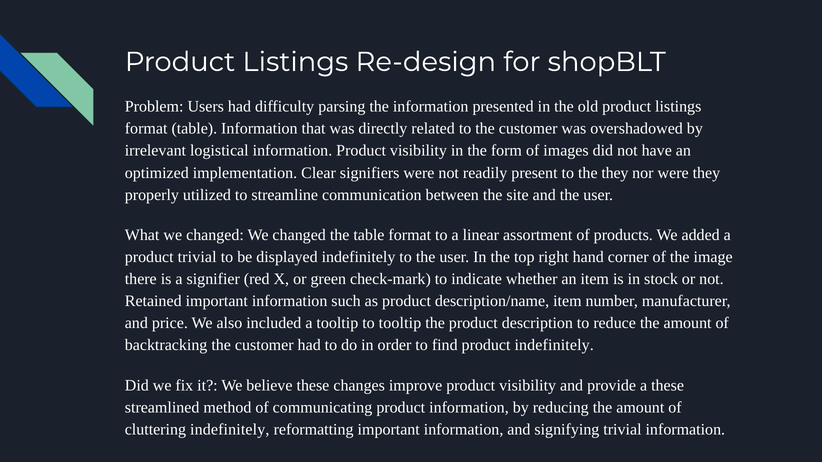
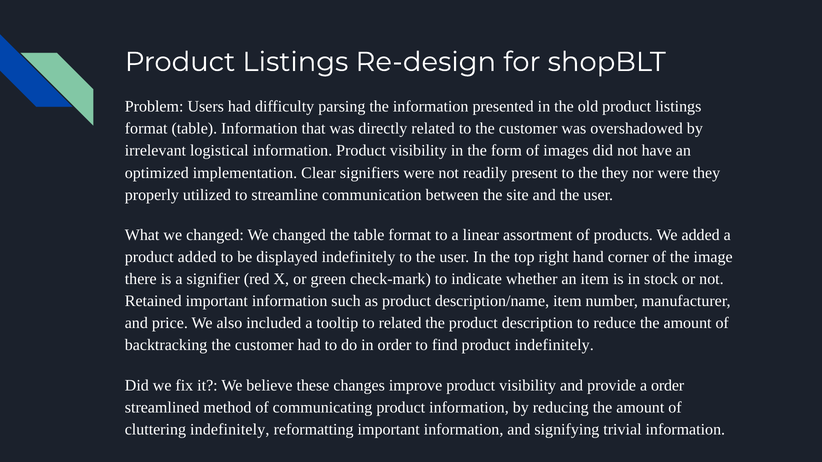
product trivial: trivial -> added
to tooltip: tooltip -> related
a these: these -> order
